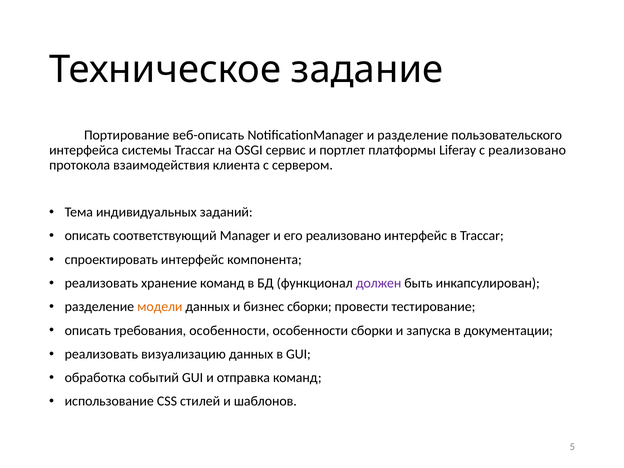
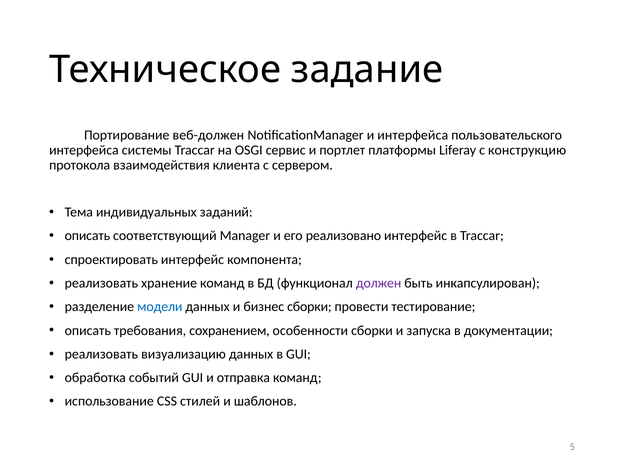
веб-описать: веб-описать -> веб-должен
и разделение: разделение -> интерфейса
с реализовано: реализовано -> конструкцию
модели colour: orange -> blue
требования особенности: особенности -> сохранением
